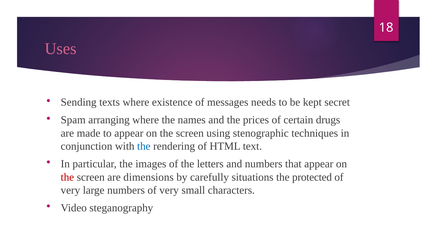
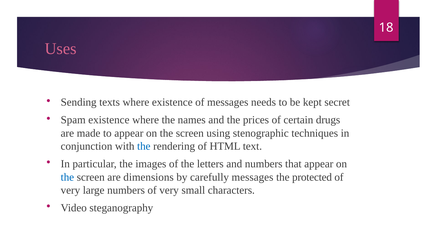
Spam arranging: arranging -> existence
the at (67, 177) colour: red -> blue
carefully situations: situations -> messages
